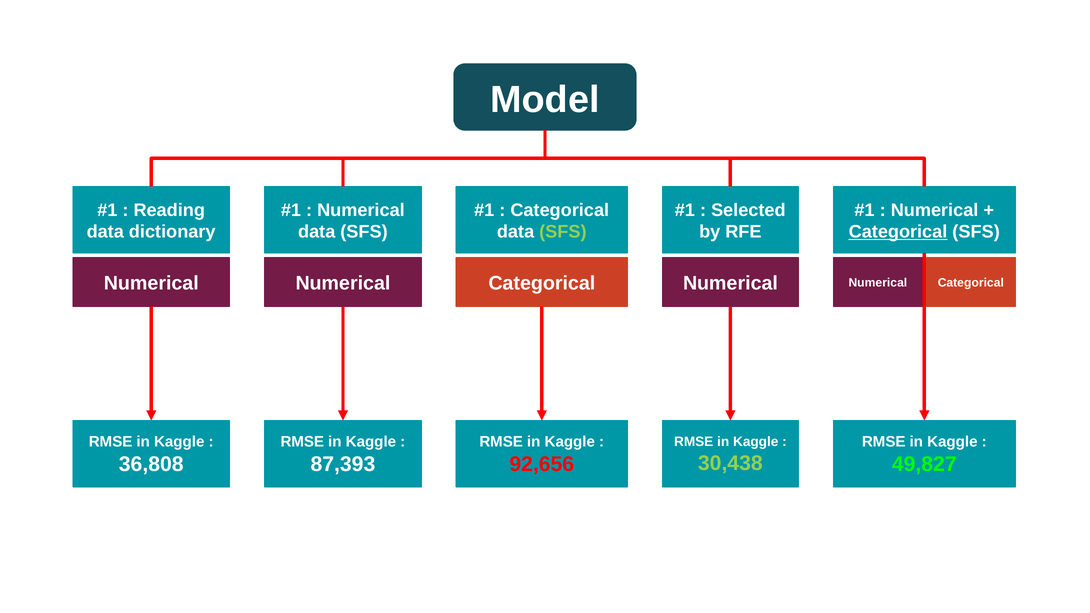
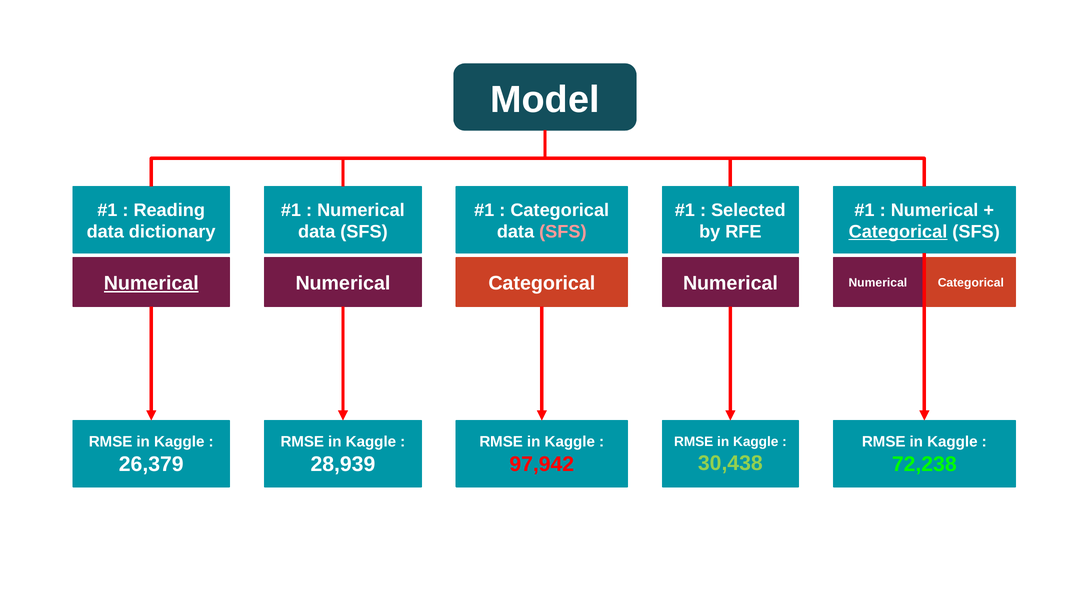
SFS at (563, 232) colour: light green -> pink
Numerical at (151, 283) underline: none -> present
36,808: 36,808 -> 26,379
87,393: 87,393 -> 28,939
92,656: 92,656 -> 97,942
49,827: 49,827 -> 72,238
